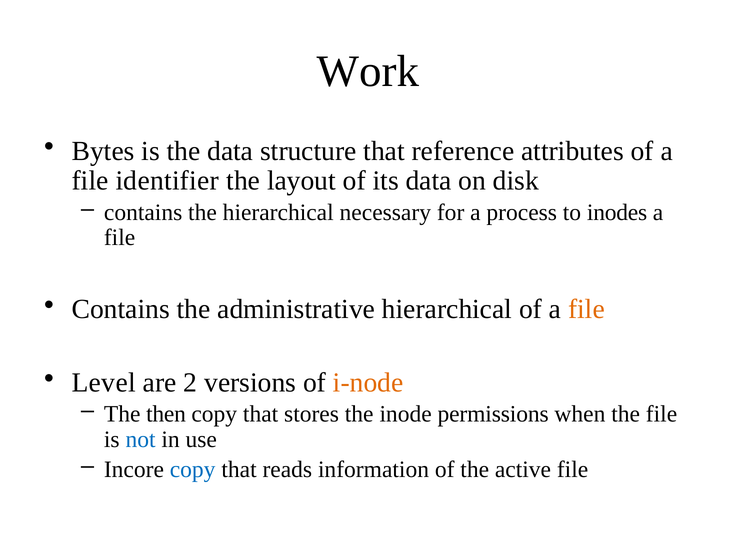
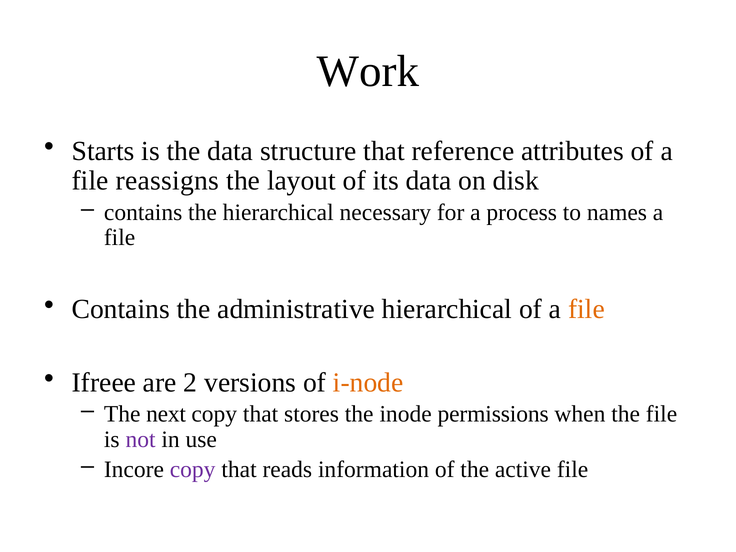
Bytes: Bytes -> Starts
identifier: identifier -> reassigns
inodes: inodes -> names
Level: Level -> Ifreee
then: then -> next
not colour: blue -> purple
copy at (193, 469) colour: blue -> purple
